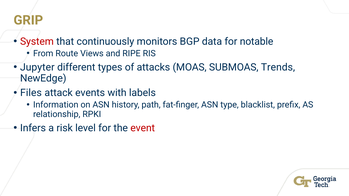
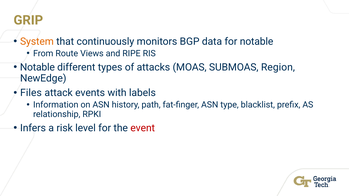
System colour: red -> orange
Jupyter at (37, 67): Jupyter -> Notable
Trends: Trends -> Region
